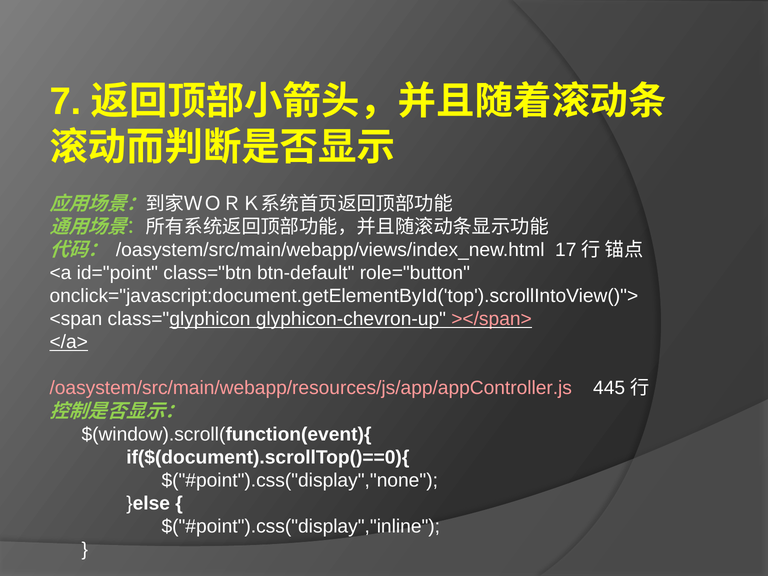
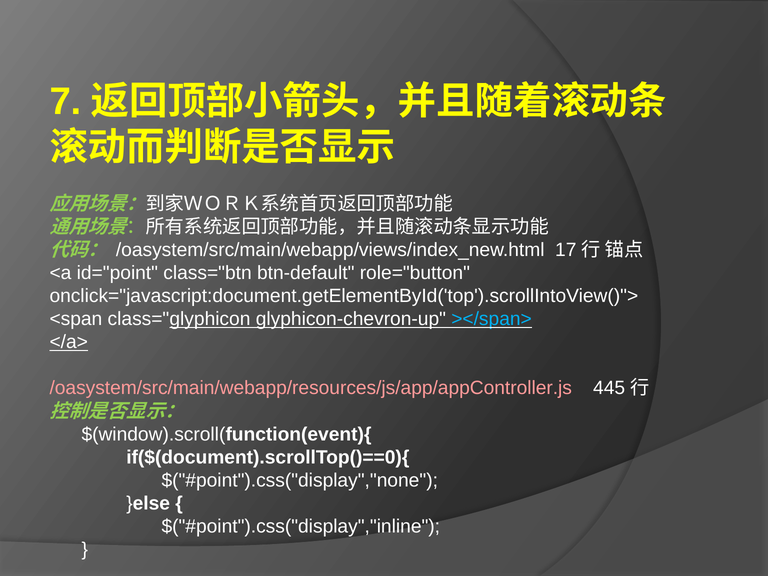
></span> colour: pink -> light blue
